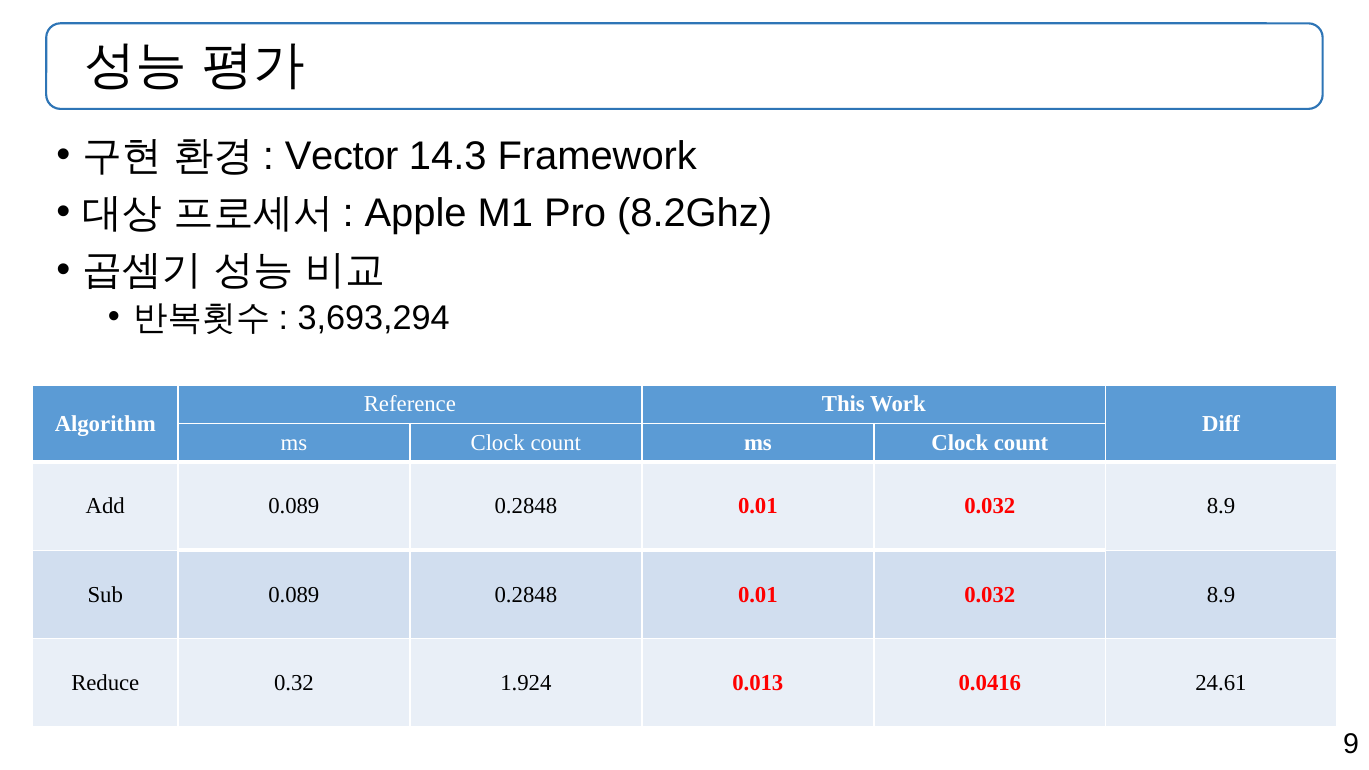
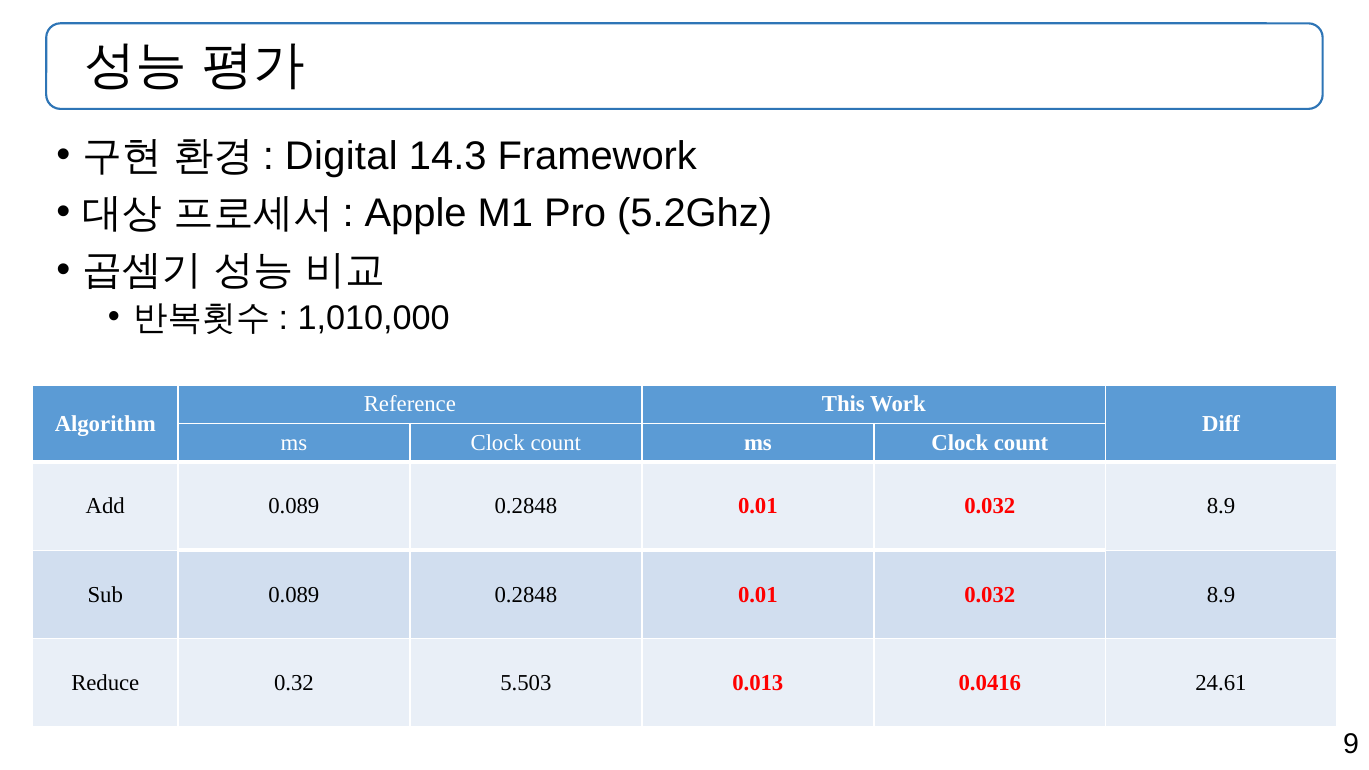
Vector: Vector -> Digital
8.2Ghz: 8.2Ghz -> 5.2Ghz
3,693,294: 3,693,294 -> 1,010,000
1.924: 1.924 -> 5.503
